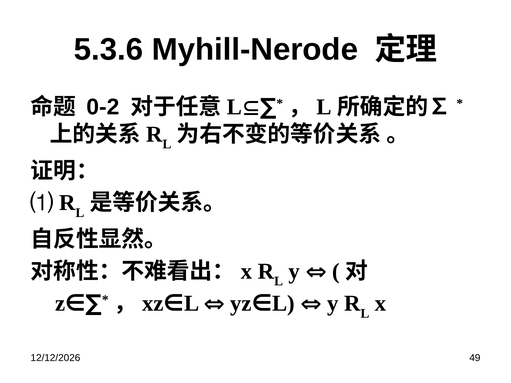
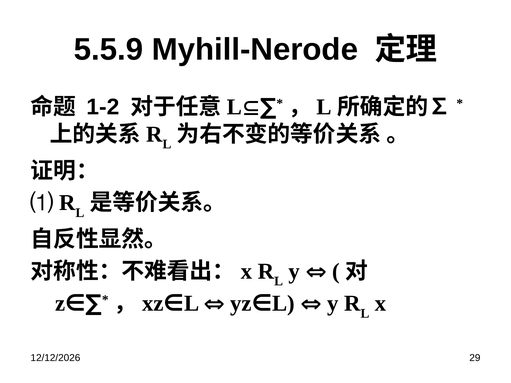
5.3.6: 5.3.6 -> 5.5.9
0-2: 0-2 -> 1-2
49: 49 -> 29
